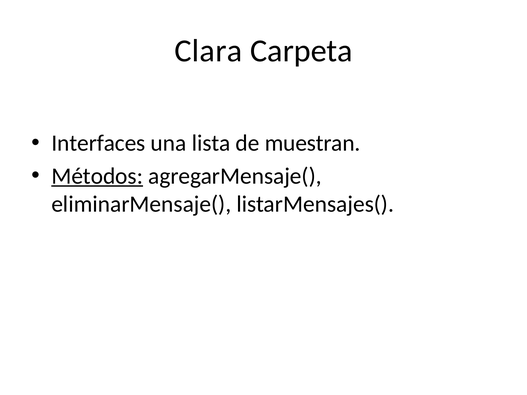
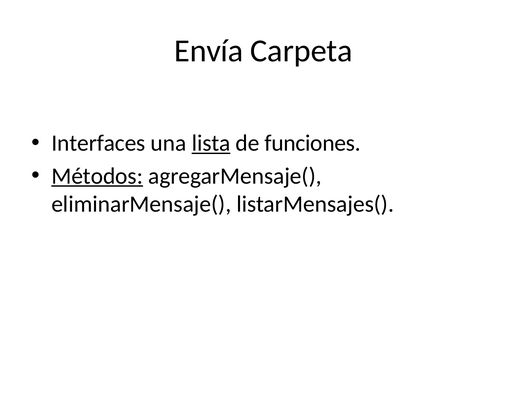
Clara: Clara -> Envía
lista underline: none -> present
muestran: muestran -> funciones
